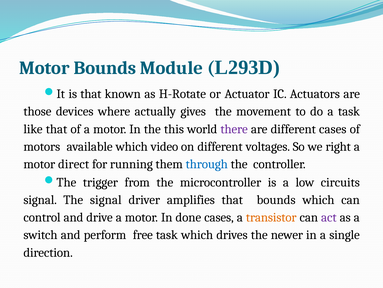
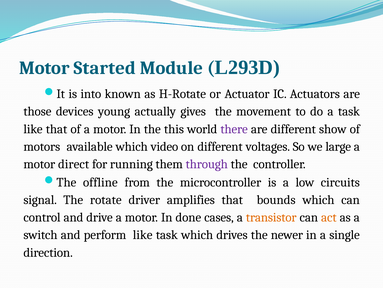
Motor Bounds: Bounds -> Started
is that: that -> into
where: where -> young
different cases: cases -> show
right: right -> large
through colour: blue -> purple
trigger: trigger -> offline
The signal: signal -> rotate
act colour: purple -> orange
perform free: free -> like
